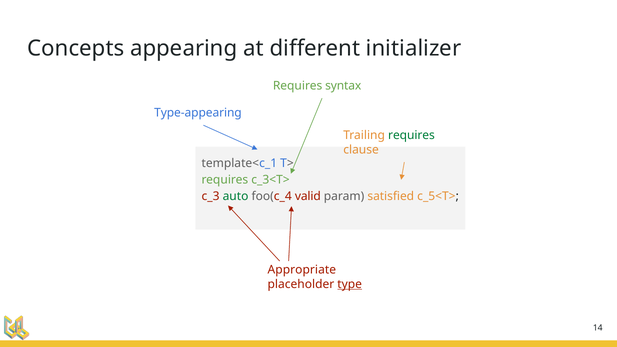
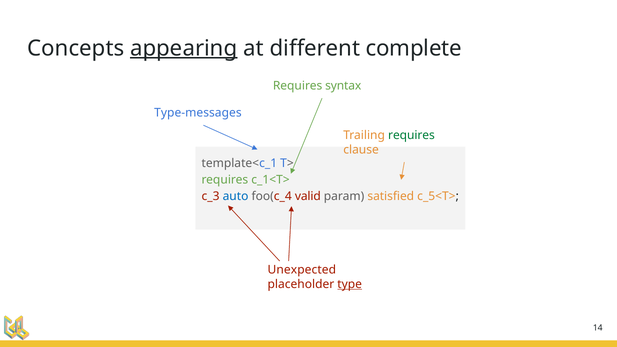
appearing underline: none -> present
initializer: initializer -> complete
Type-appearing: Type-appearing -> Type-messages
c_3<T>: c_3<T> -> c_1<T>
auto colour: green -> blue
Appropriate: Appropriate -> Unexpected
